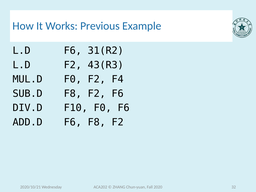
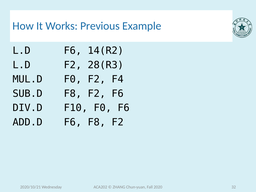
31(R2: 31(R2 -> 14(R2
43(R3: 43(R3 -> 28(R3
